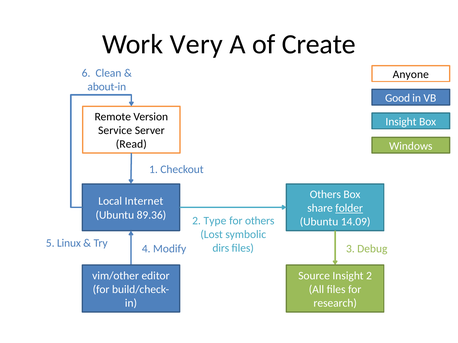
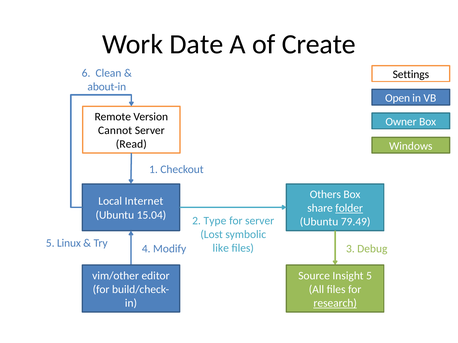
Very: Very -> Date
Anyone: Anyone -> Settings
Good: Good -> Open
Insight at (401, 122): Insight -> Owner
Service: Service -> Cannot
89.36: 89.36 -> 15.04
for others: others -> server
14.09: 14.09 -> 79.49
dirs: dirs -> like
Insight 2: 2 -> 5
research underline: none -> present
